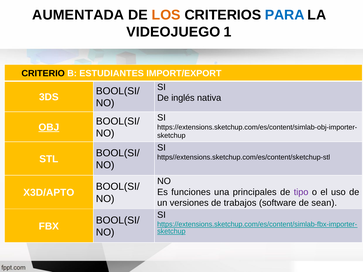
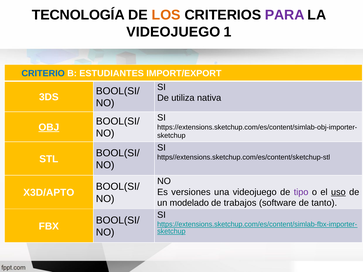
AUMENTADA: AUMENTADA -> TECNOLOGÍA
PARA colour: blue -> purple
CRITERIO colour: black -> blue
inglés: inglés -> utiliza
funciones: funciones -> versiones
una principales: principales -> videojuego
uso underline: none -> present
versiones: versiones -> modelado
sean: sean -> tanto
